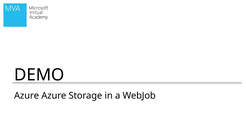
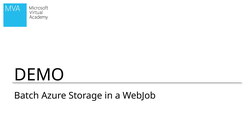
Azure at (27, 95): Azure -> Batch
